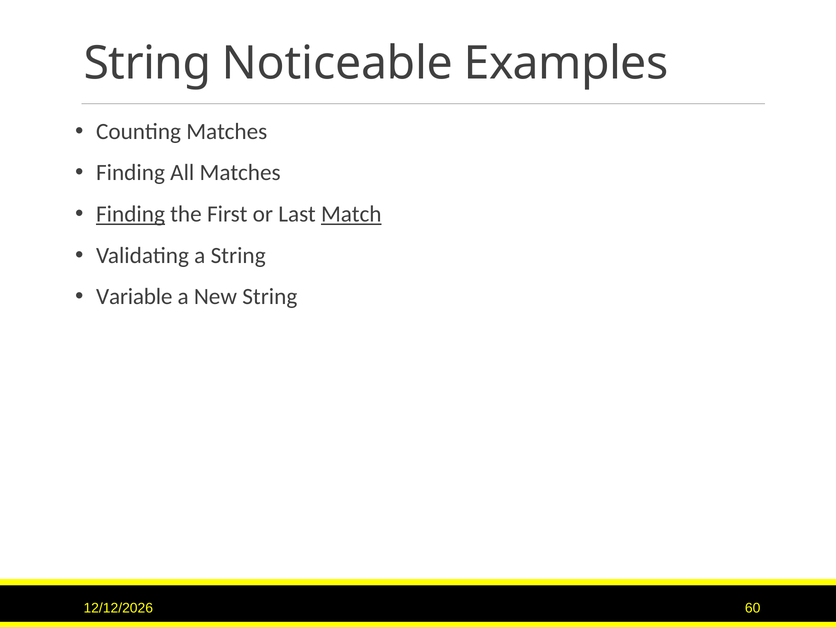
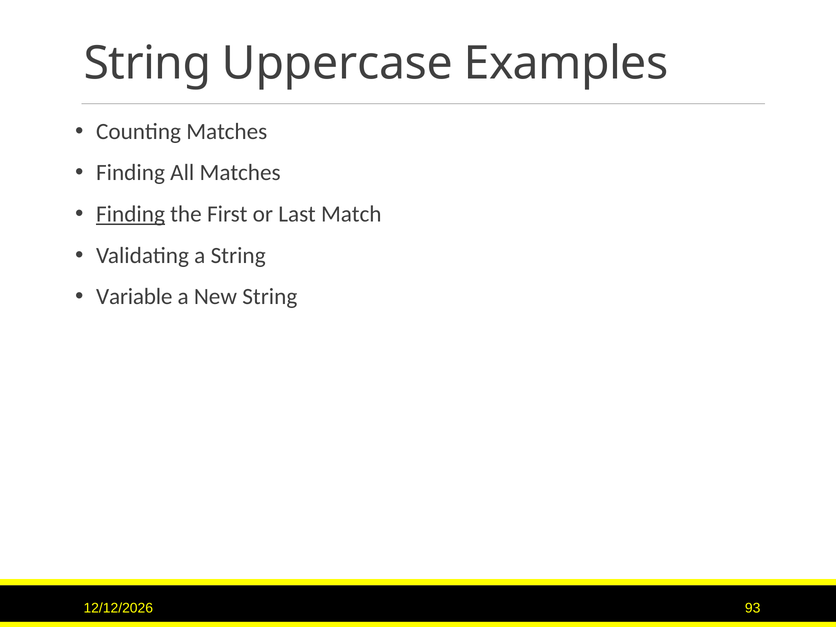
Noticeable: Noticeable -> Uppercase
Match underline: present -> none
60: 60 -> 93
